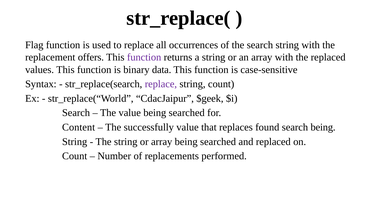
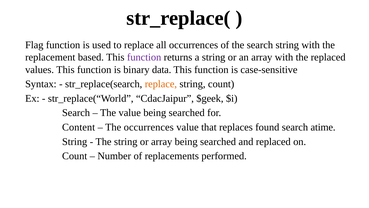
offers: offers -> based
replace at (161, 84) colour: purple -> orange
The successfully: successfully -> occurrences
search being: being -> atime
